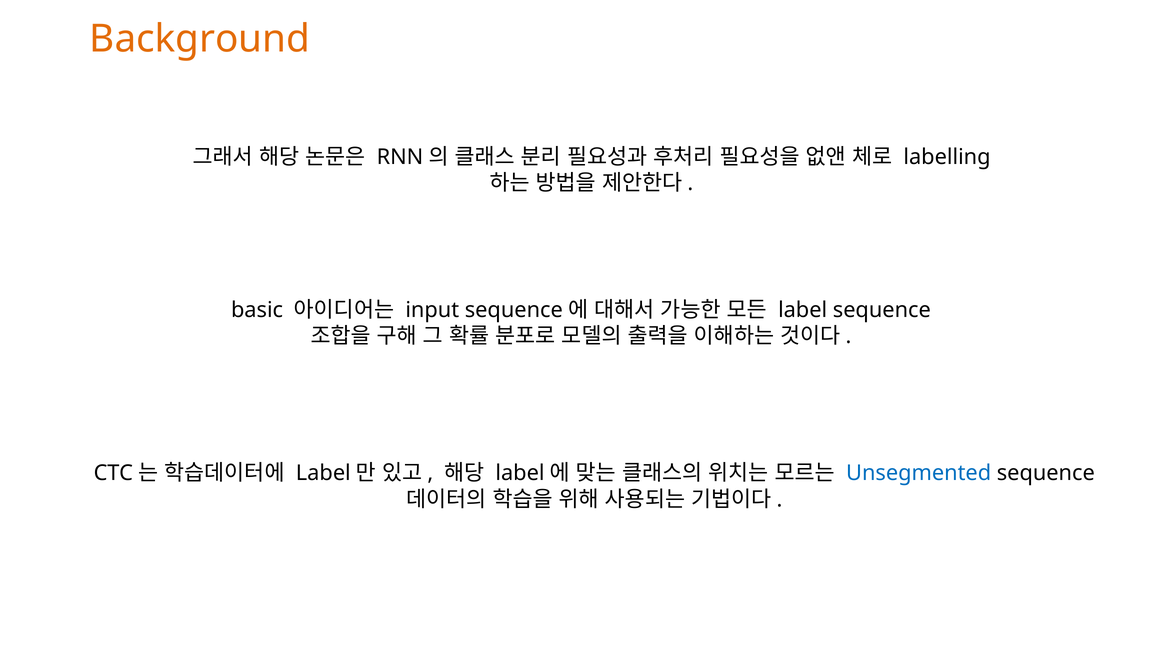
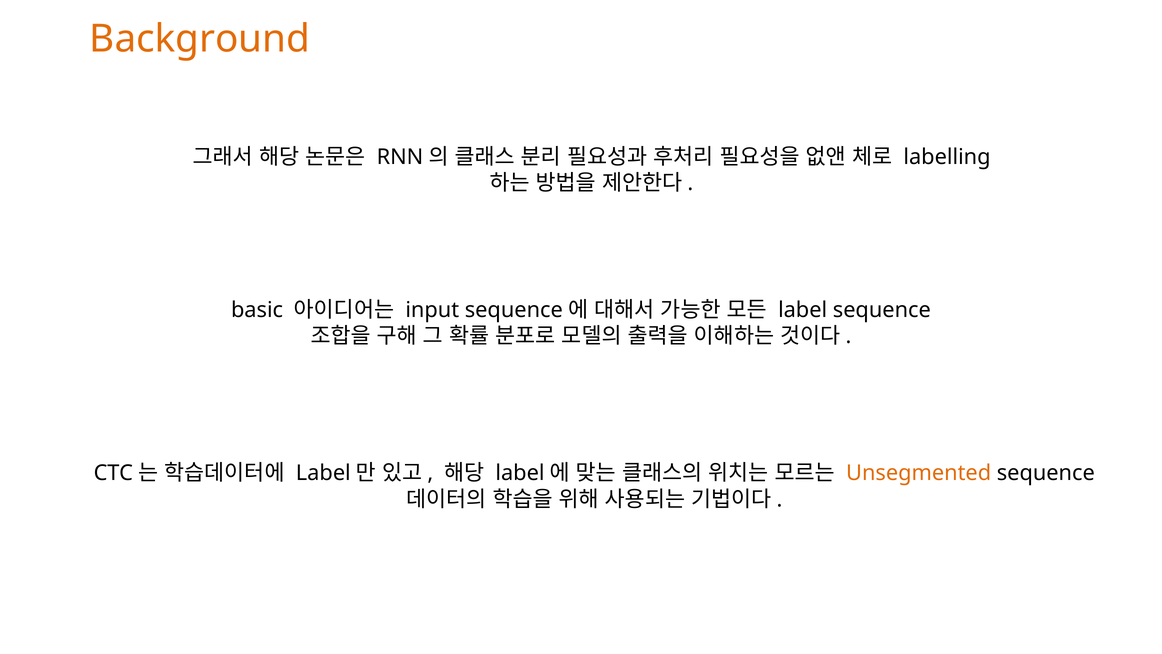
Unsegmented colour: blue -> orange
